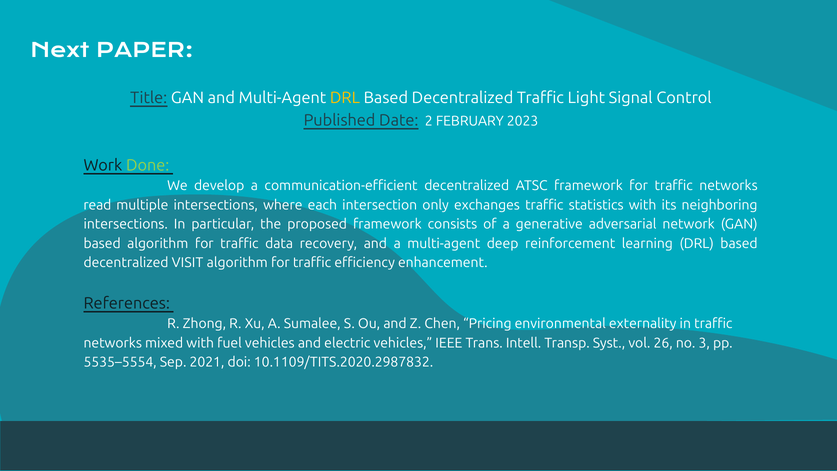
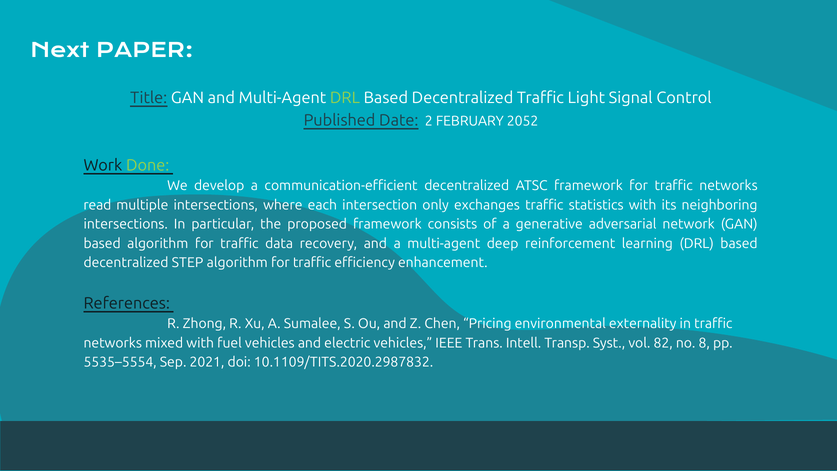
DRL at (345, 98) colour: yellow -> light green
2023: 2023 -> 2052
VISIT: VISIT -> STEP
26: 26 -> 82
3: 3 -> 8
